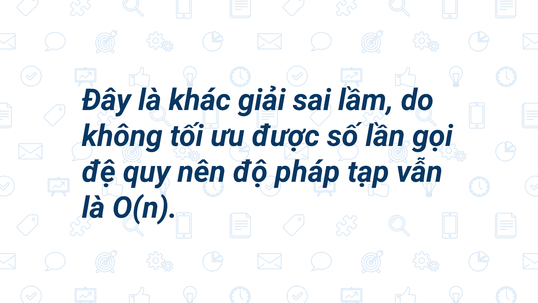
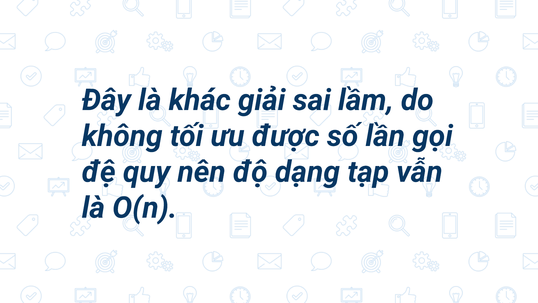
pháp: pháp -> dạng
